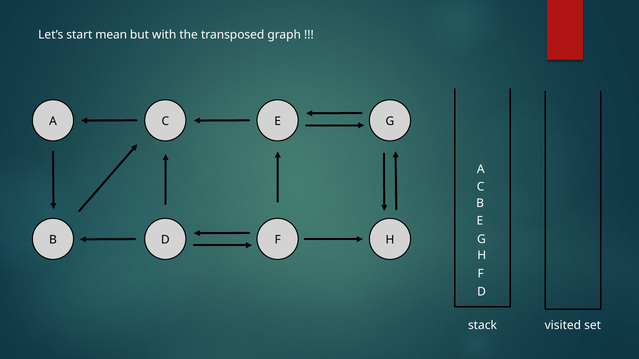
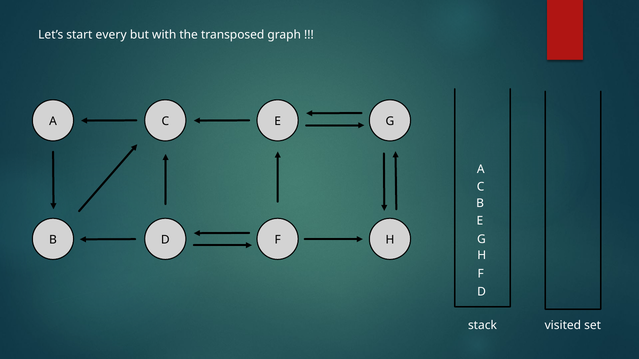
mean: mean -> every
